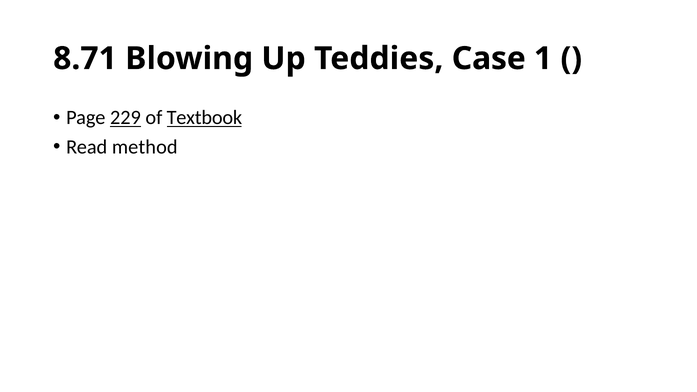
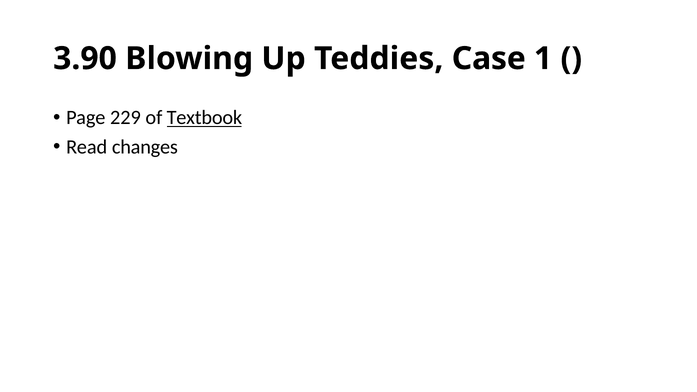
8.71: 8.71 -> 3.90
229 underline: present -> none
method: method -> changes
